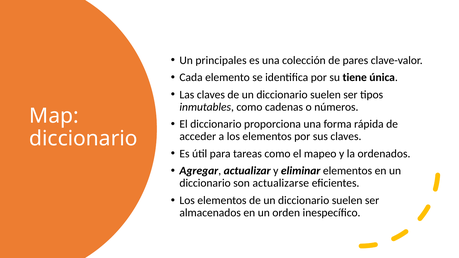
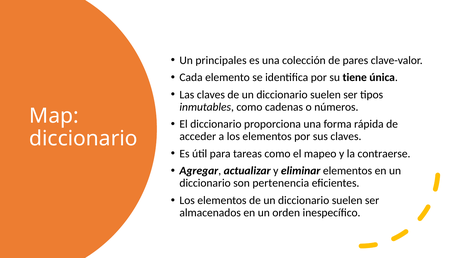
ordenados: ordenados -> contraerse
actualizarse: actualizarse -> pertenencia
